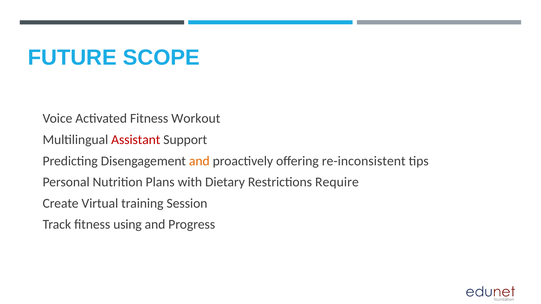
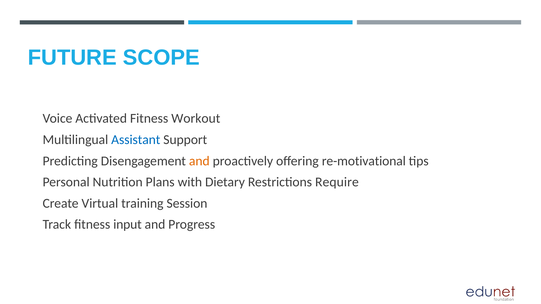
Assistant colour: red -> blue
re-inconsistent: re-inconsistent -> re-motivational
using: using -> input
